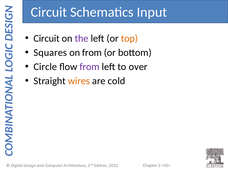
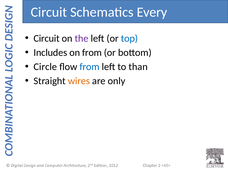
Input: Input -> Every
top colour: orange -> blue
Squares: Squares -> Includes
from at (90, 67) colour: purple -> blue
over: over -> than
cold: cold -> only
